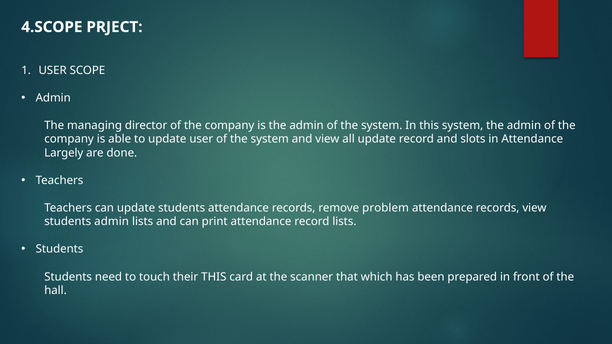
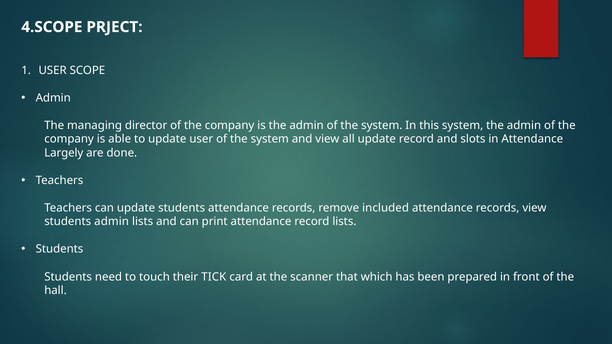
problem: problem -> included
their THIS: THIS -> TICK
